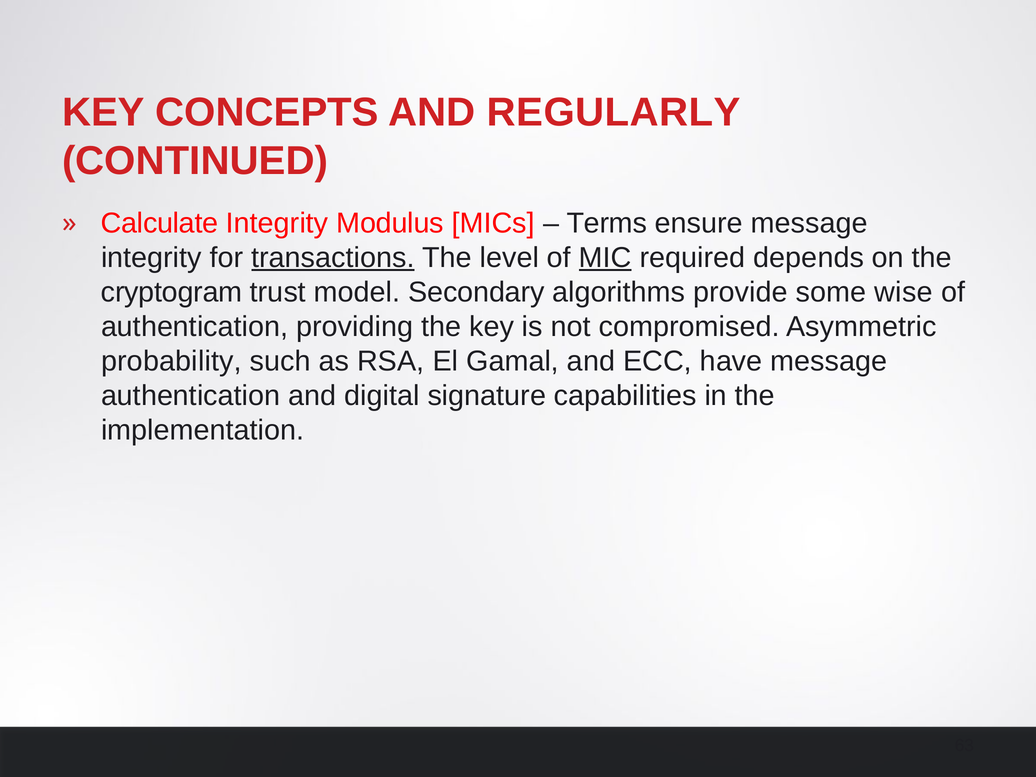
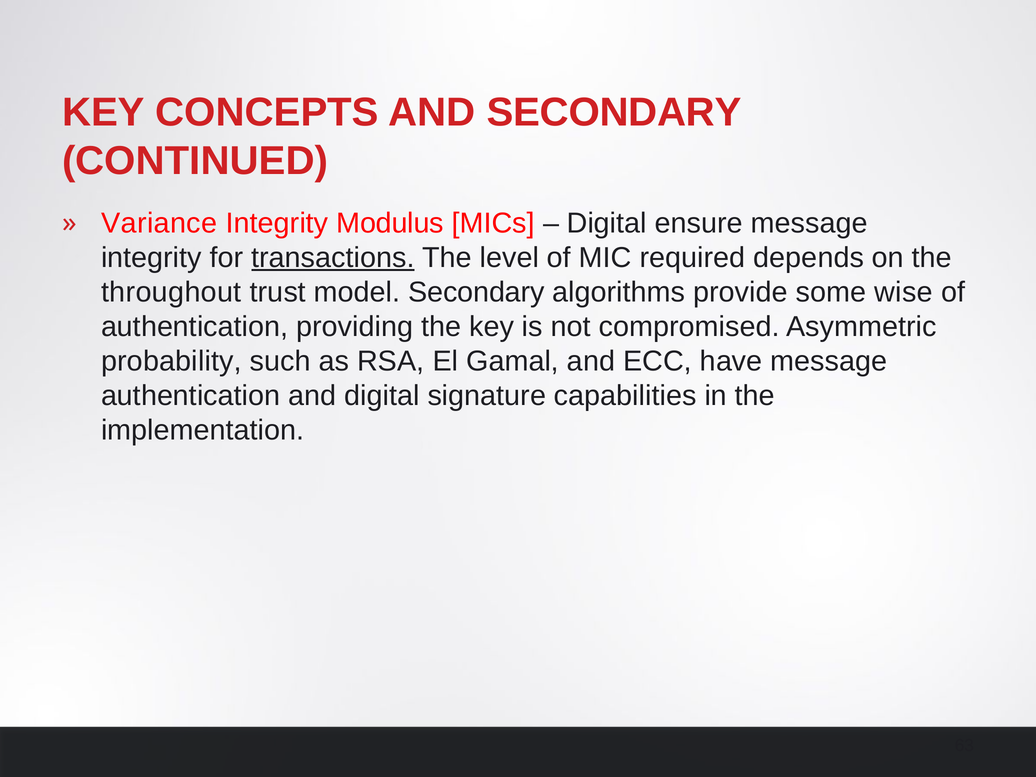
AND REGULARLY: REGULARLY -> SECONDARY
Calculate: Calculate -> Variance
Terms at (607, 223): Terms -> Digital
MIC underline: present -> none
cryptogram: cryptogram -> throughout
